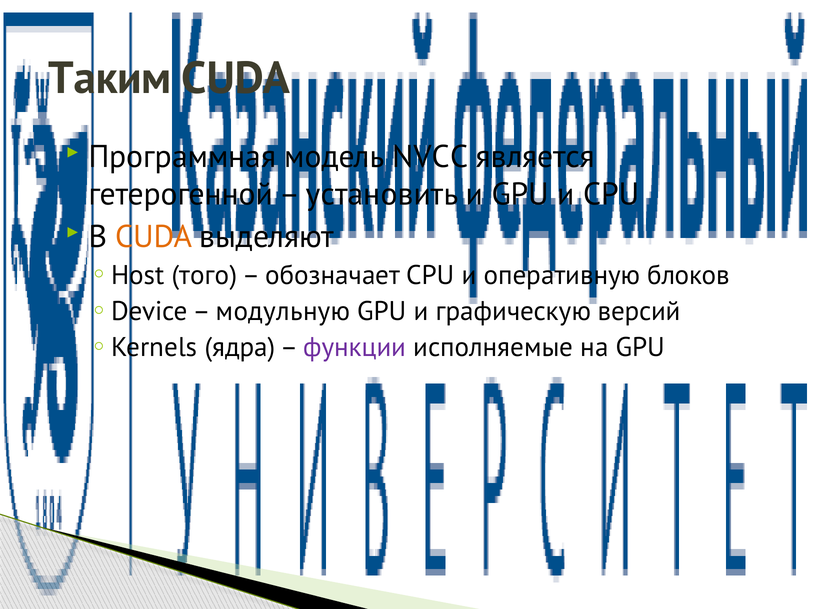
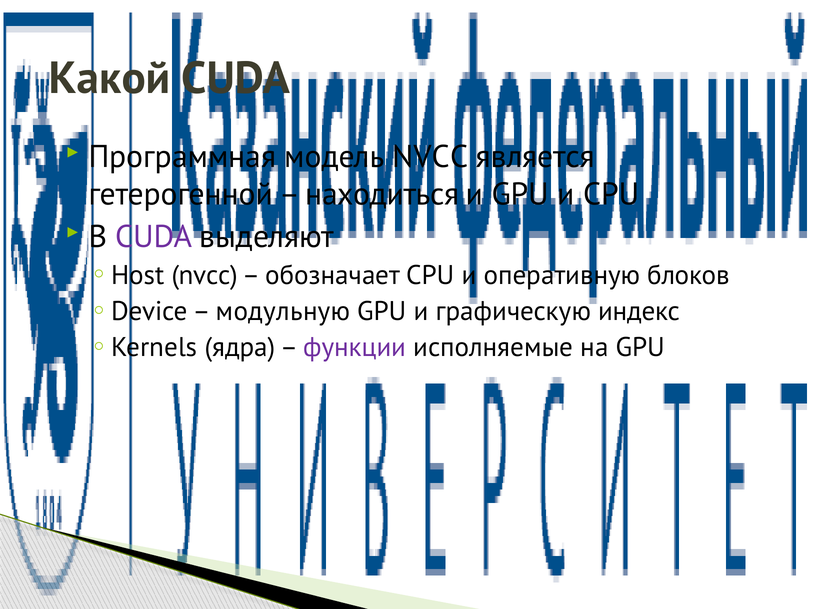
Таким: Таким -> Какой
установить: установить -> находиться
CUDA at (154, 237) colour: orange -> purple
того at (204, 276): того -> nvcc
версий: версий -> индекс
